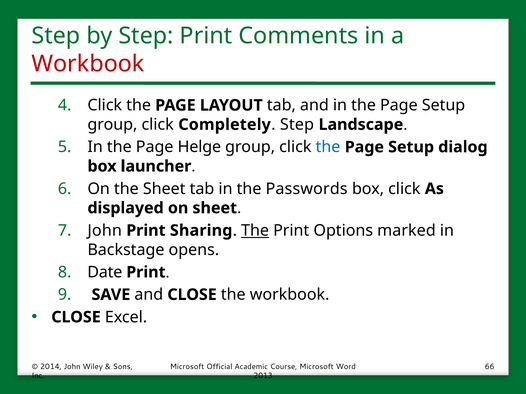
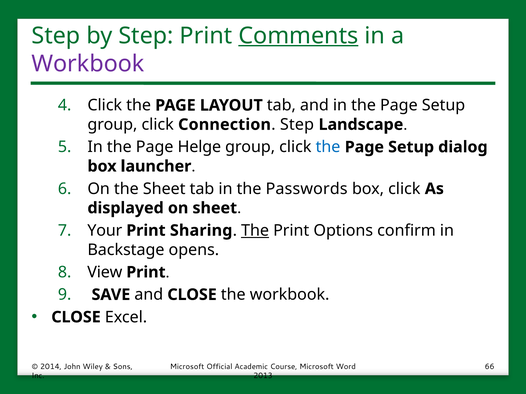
Comments underline: none -> present
Workbook at (88, 64) colour: red -> purple
Completely: Completely -> Connection
John at (105, 231): John -> Your
marked: marked -> confirm
Date: Date -> View
